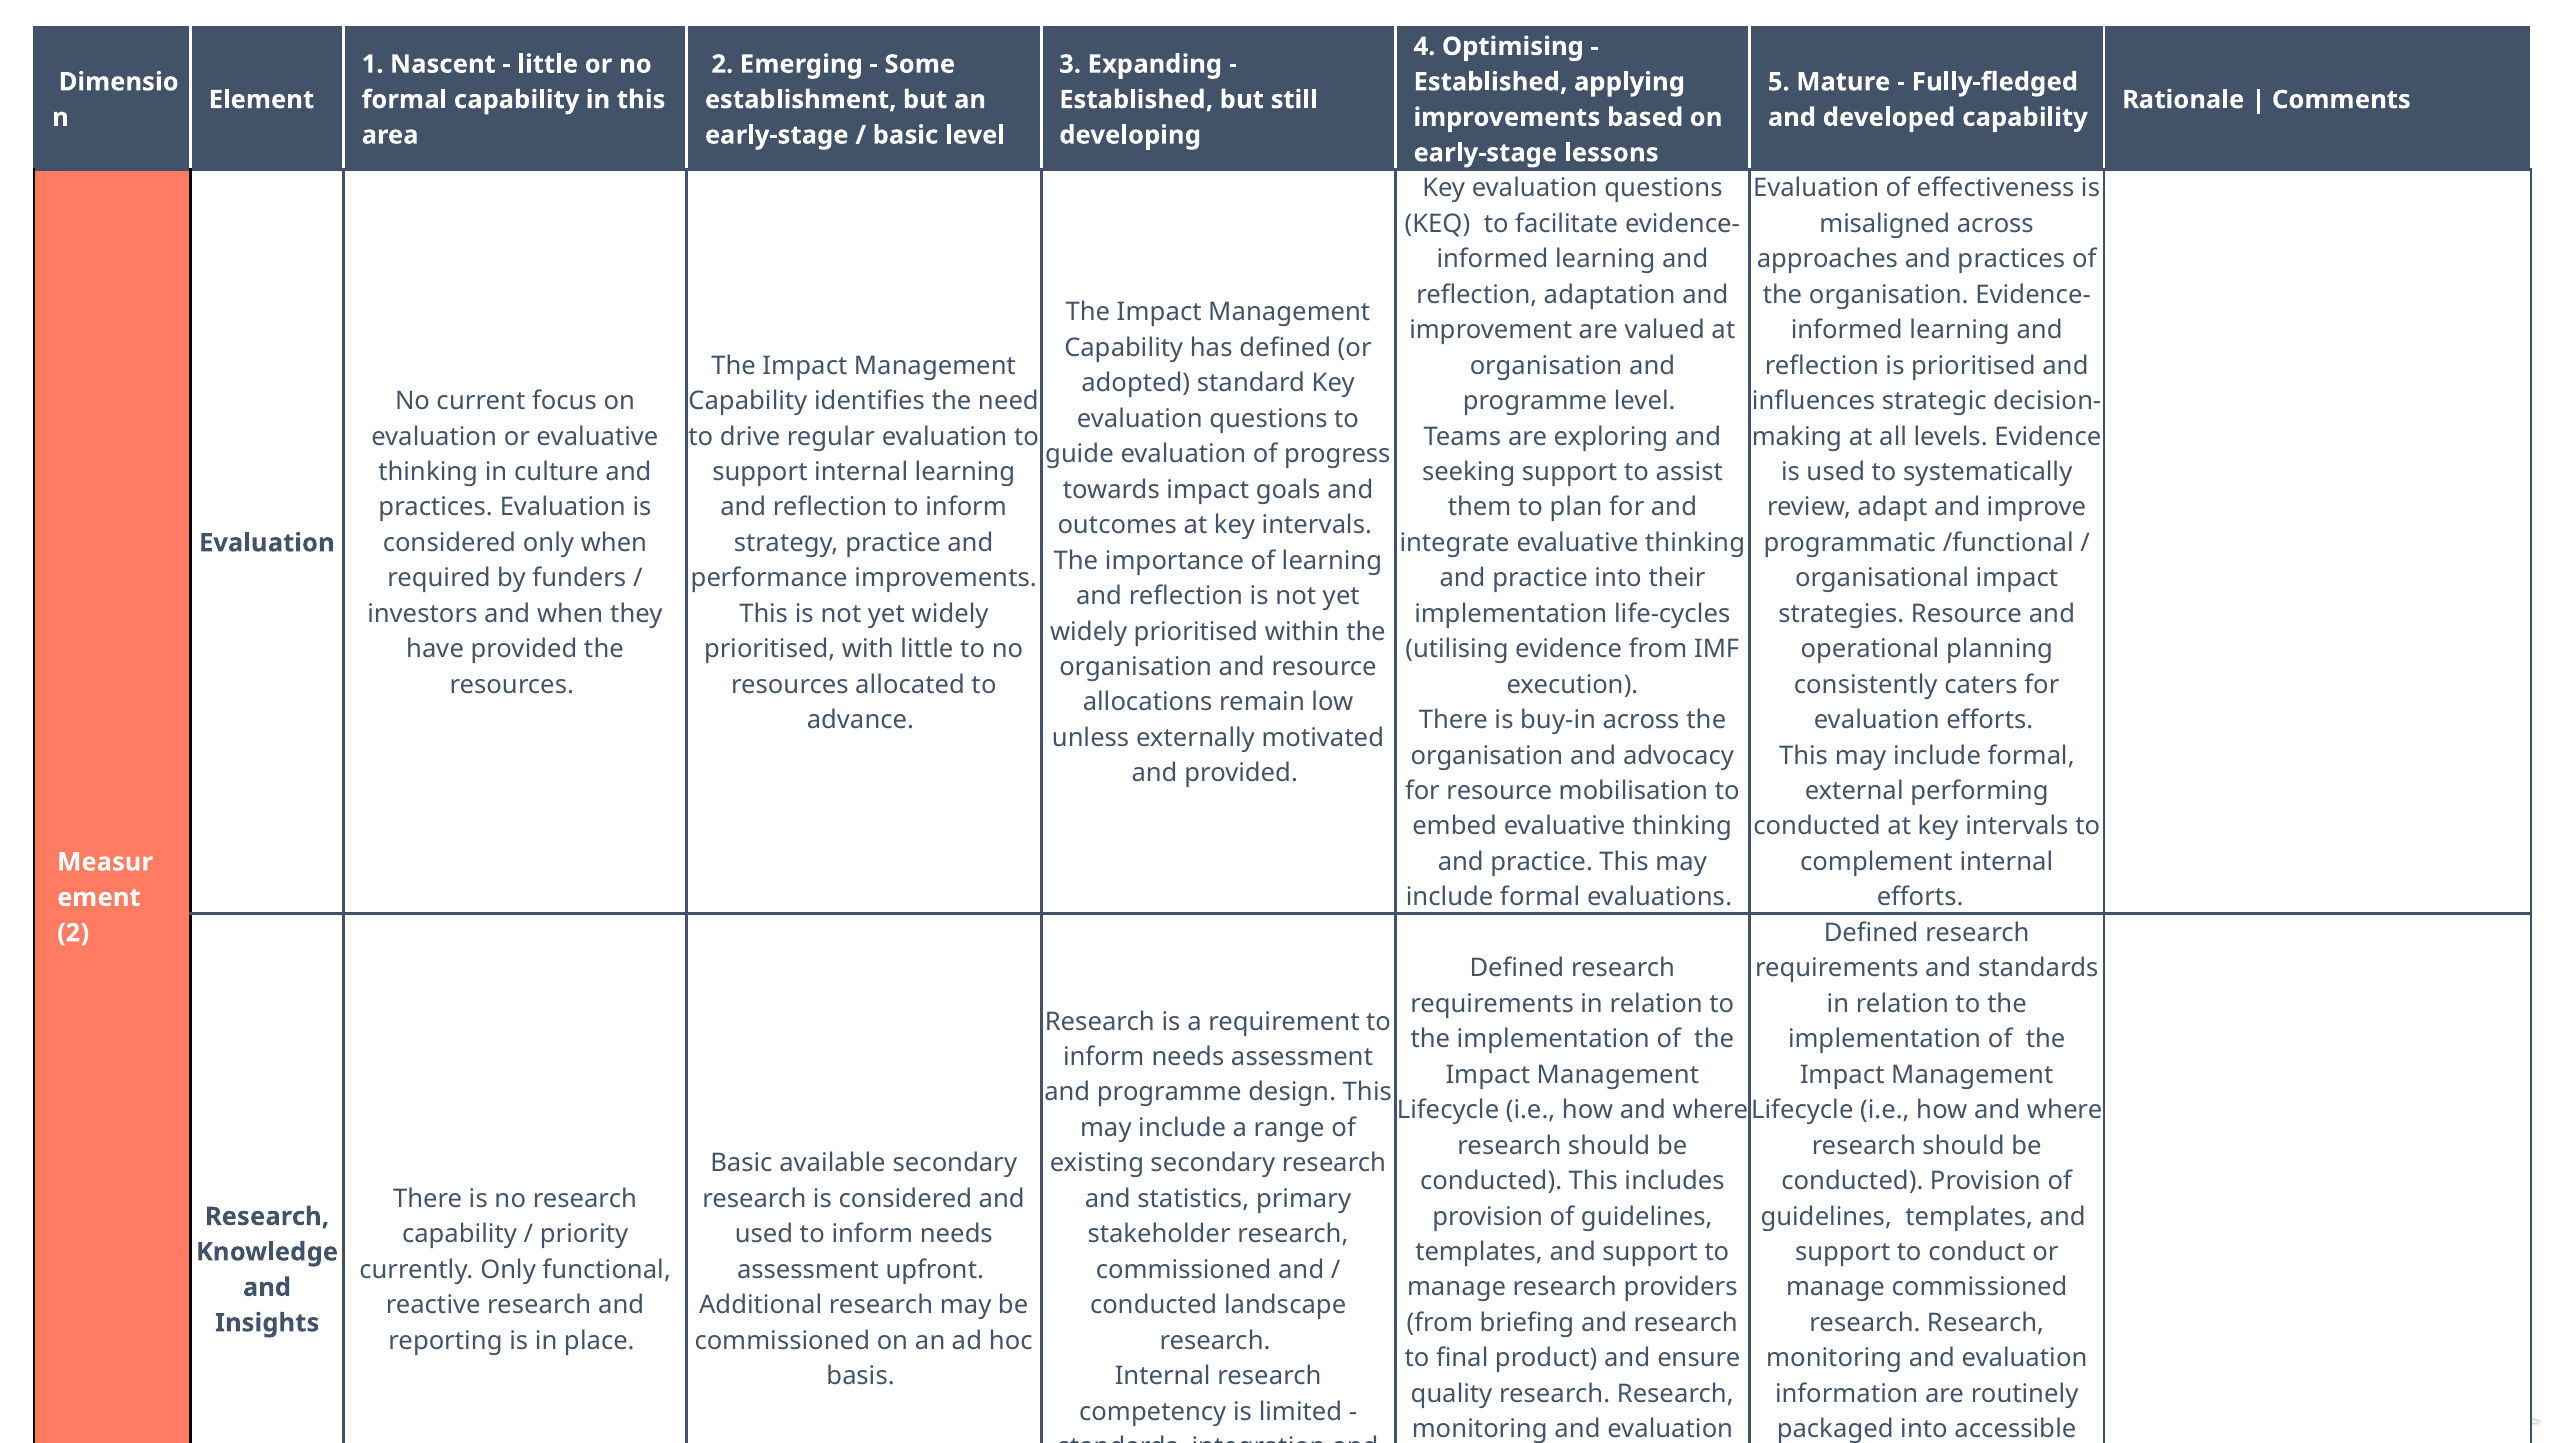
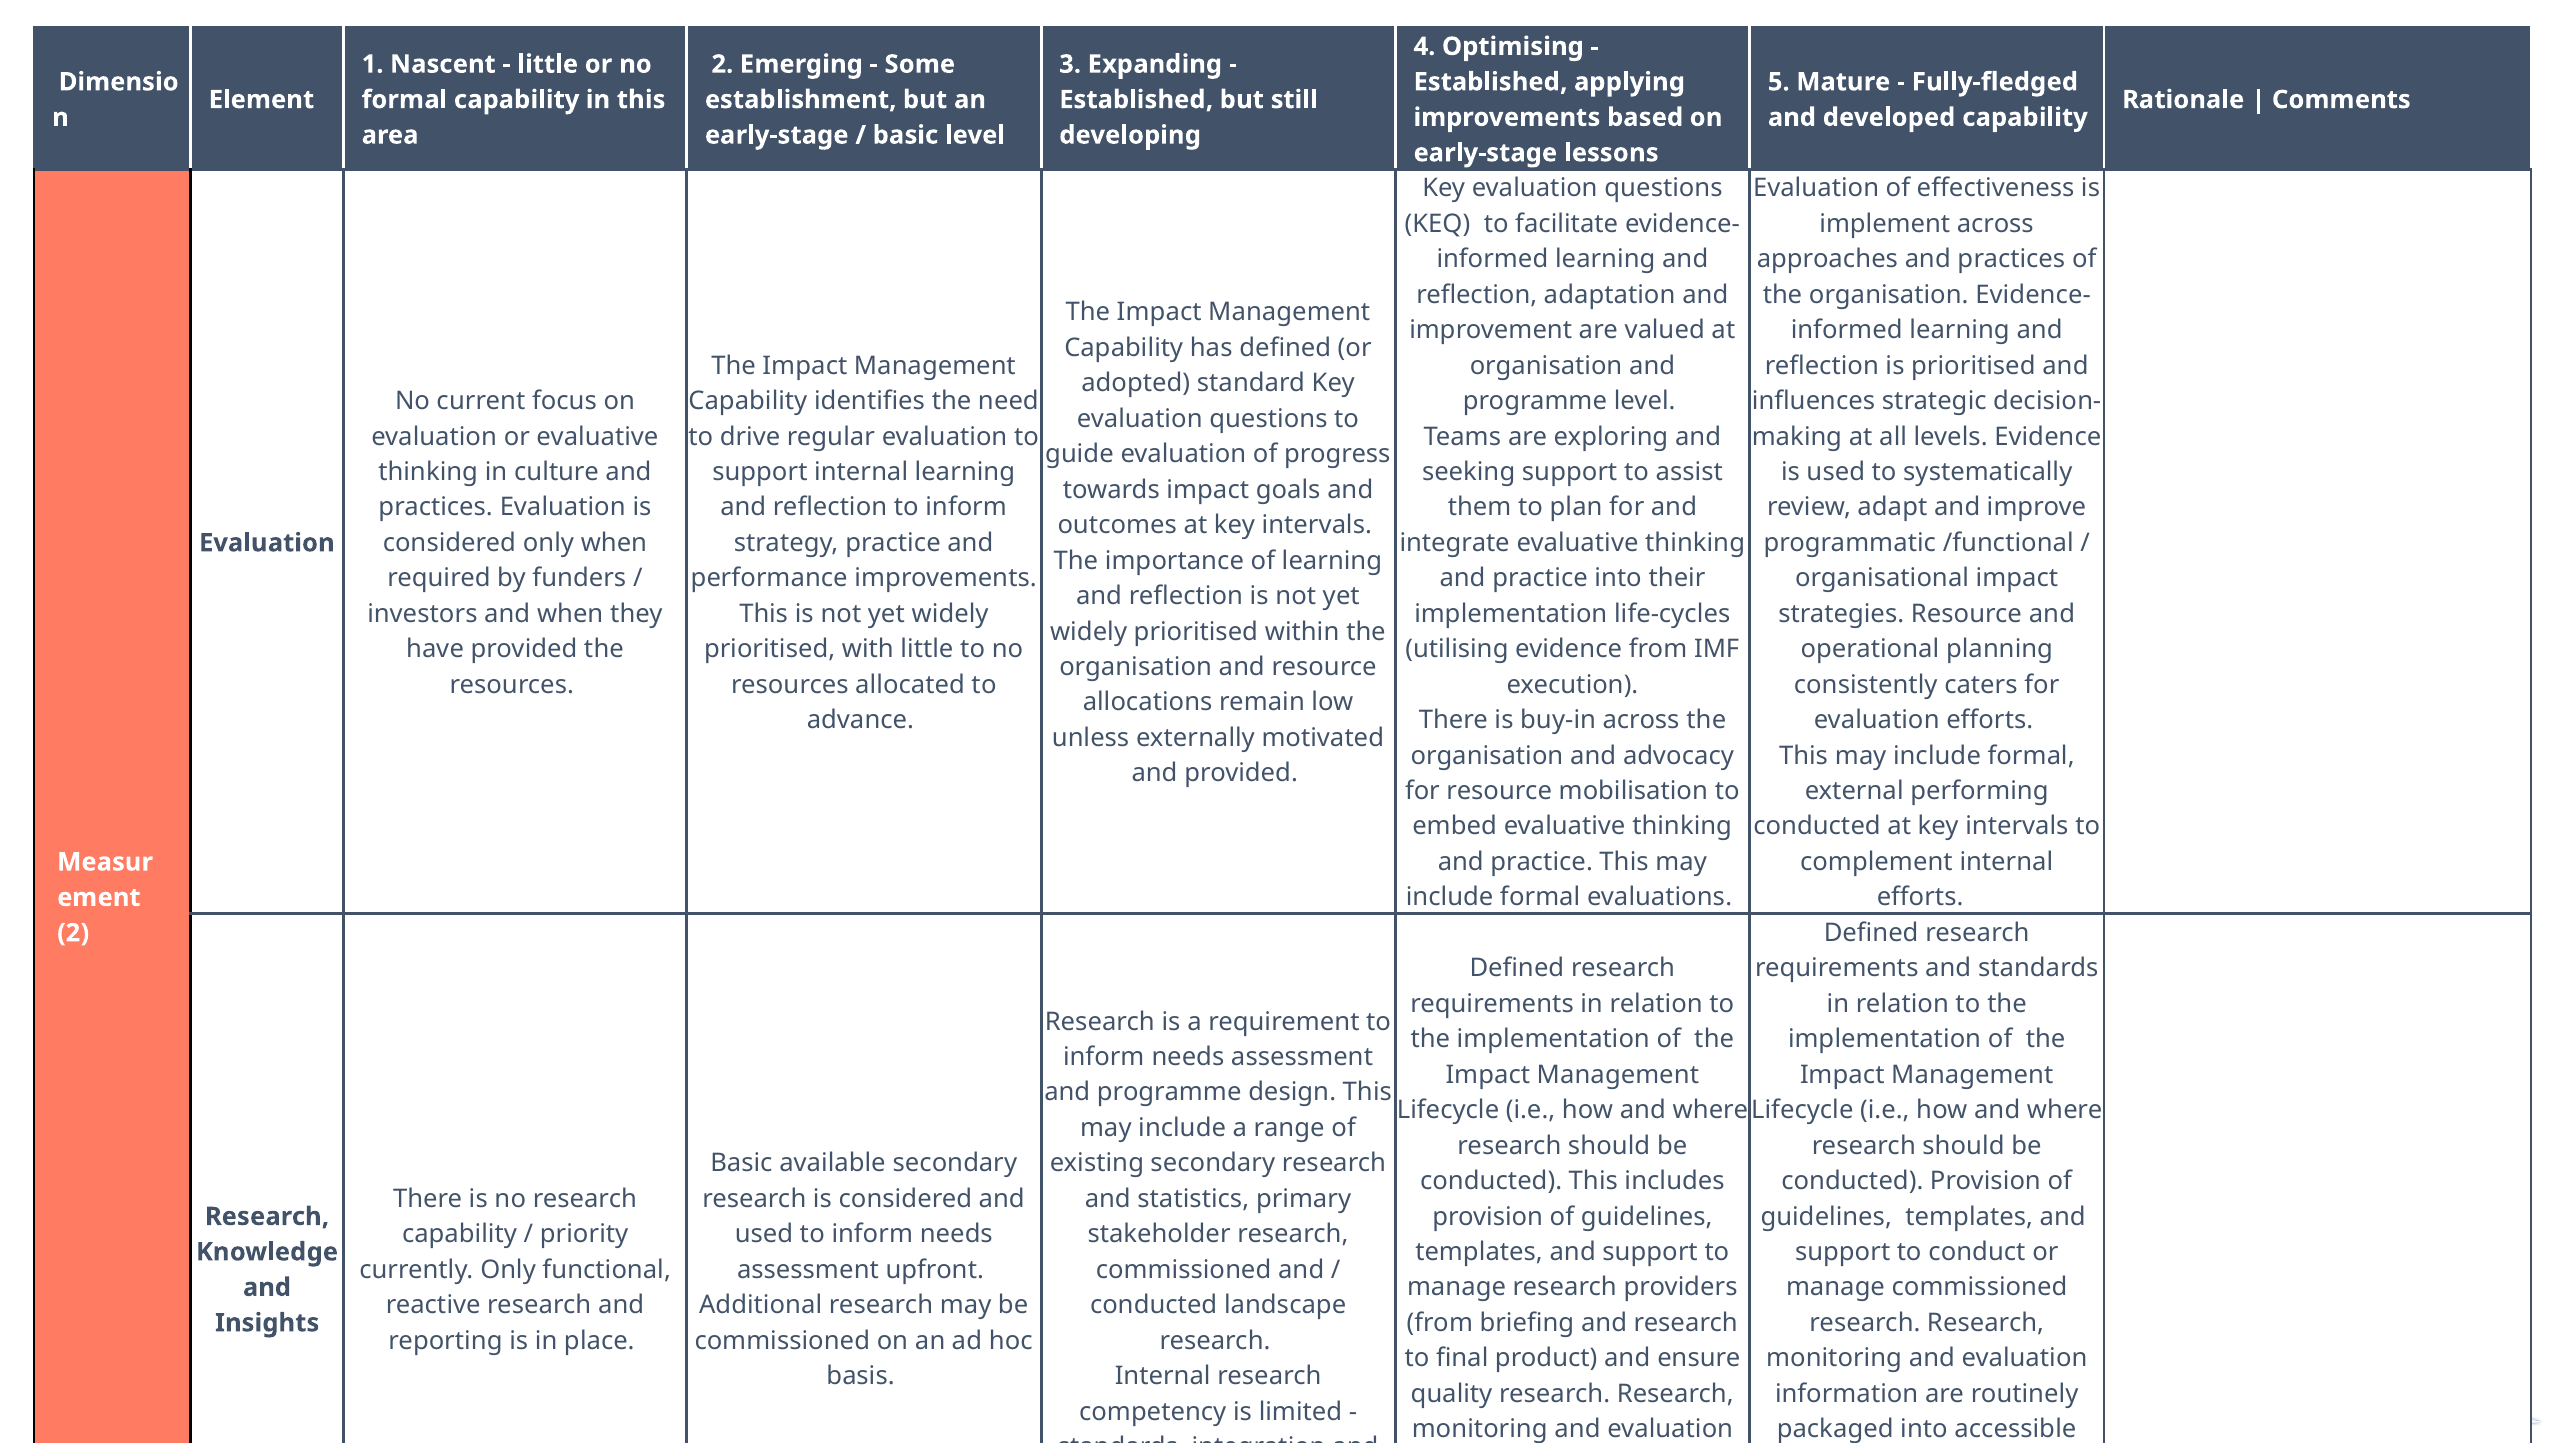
misaligned: misaligned -> implement
